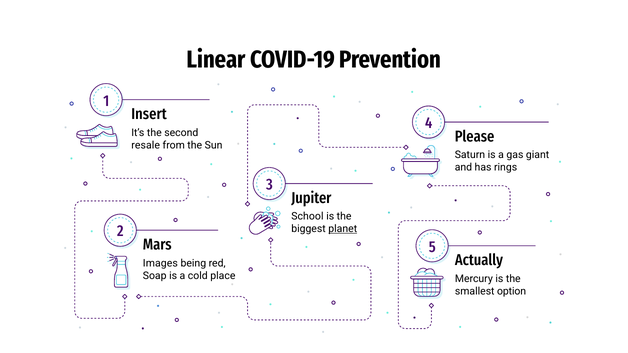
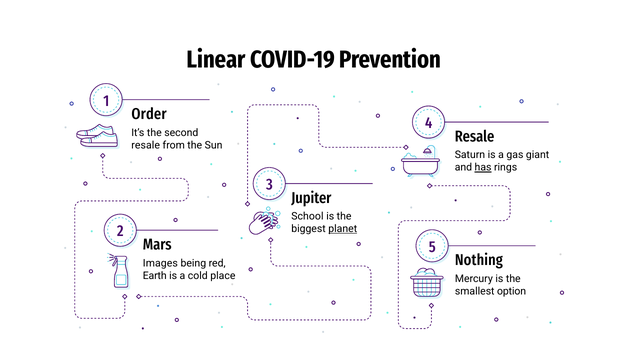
Insert: Insert -> Order
Please at (475, 137): Please -> Resale
has underline: none -> present
Actually: Actually -> Nothing
Soap: Soap -> Earth
